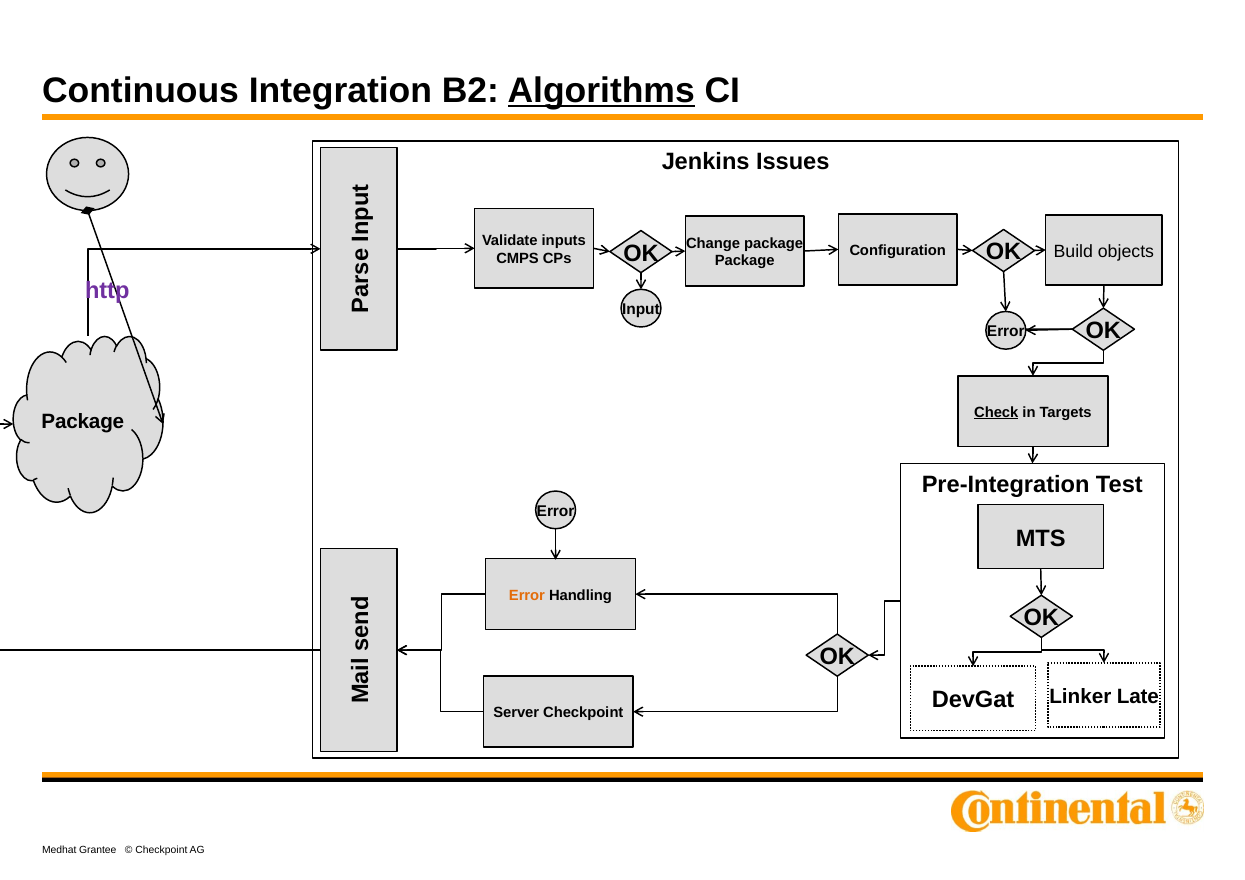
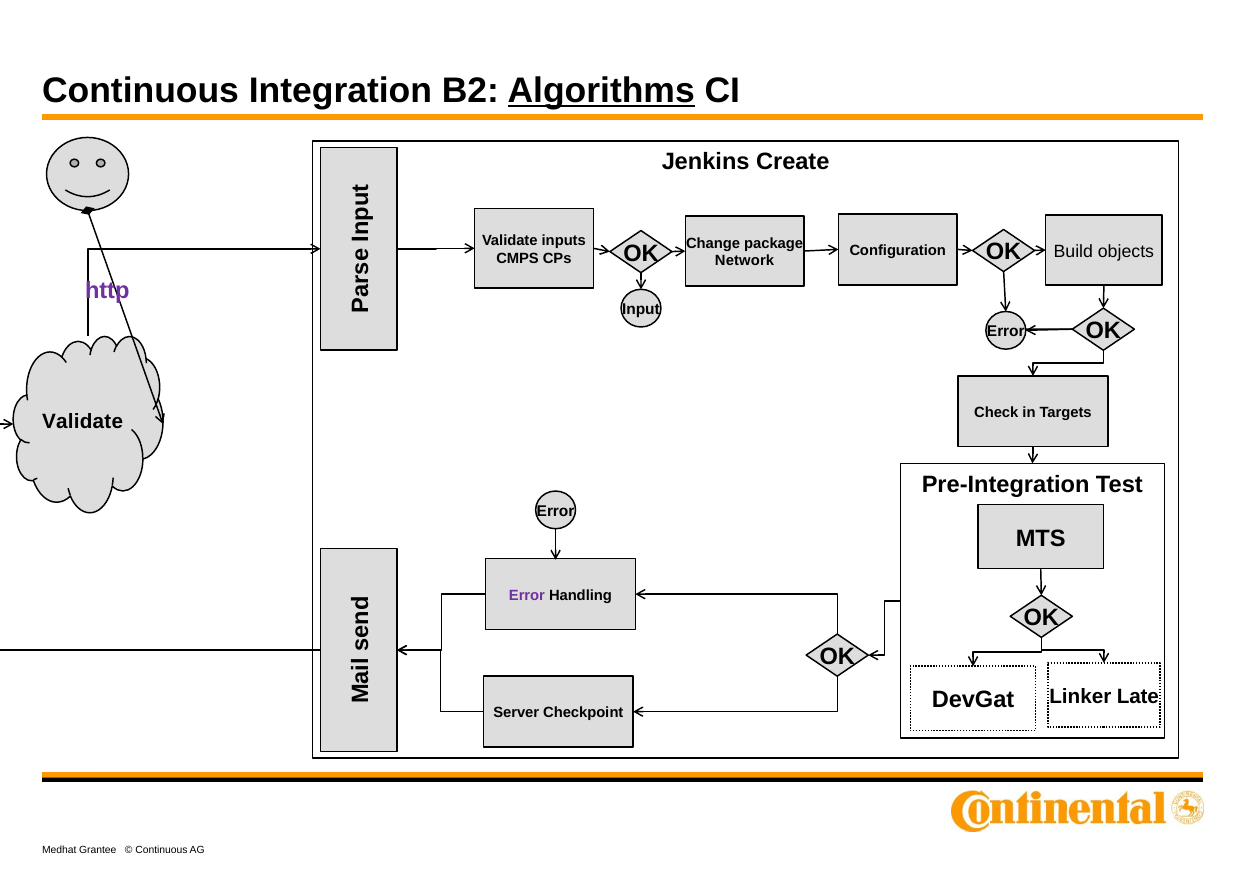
Issues: Issues -> Create
Package at (745, 261): Package -> Network
Check underline: present -> none
Package at (83, 422): Package -> Validate
Error at (527, 595) colour: orange -> purple
Checkpoint at (161, 850): Checkpoint -> Continuous
